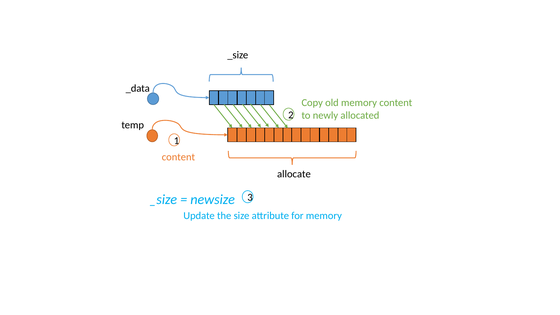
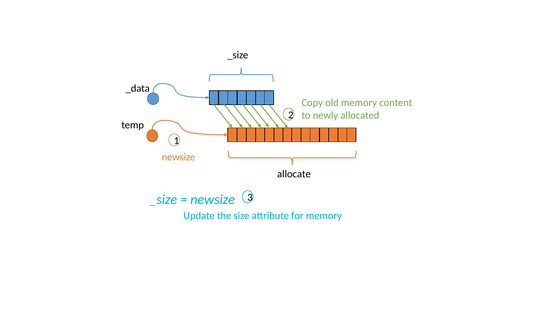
content at (178, 157): content -> newsize
